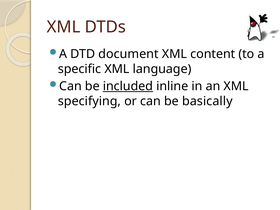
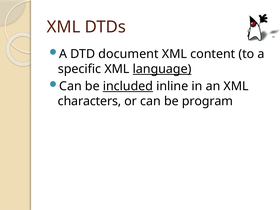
language underline: none -> present
specifying: specifying -> characters
basically: basically -> program
